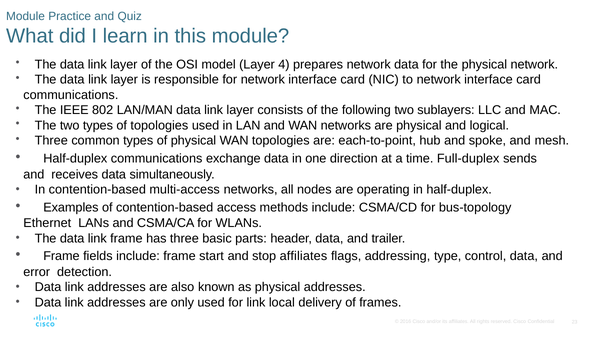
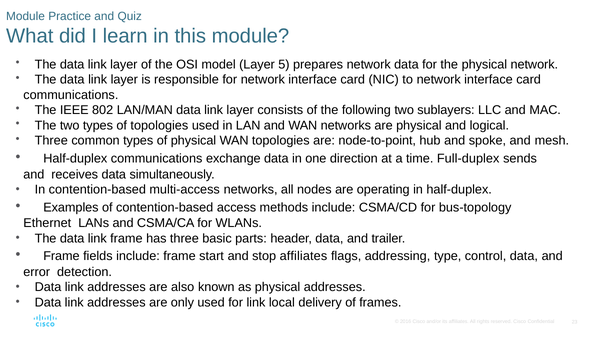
4: 4 -> 5
each-to-point: each-to-point -> node-to-point
